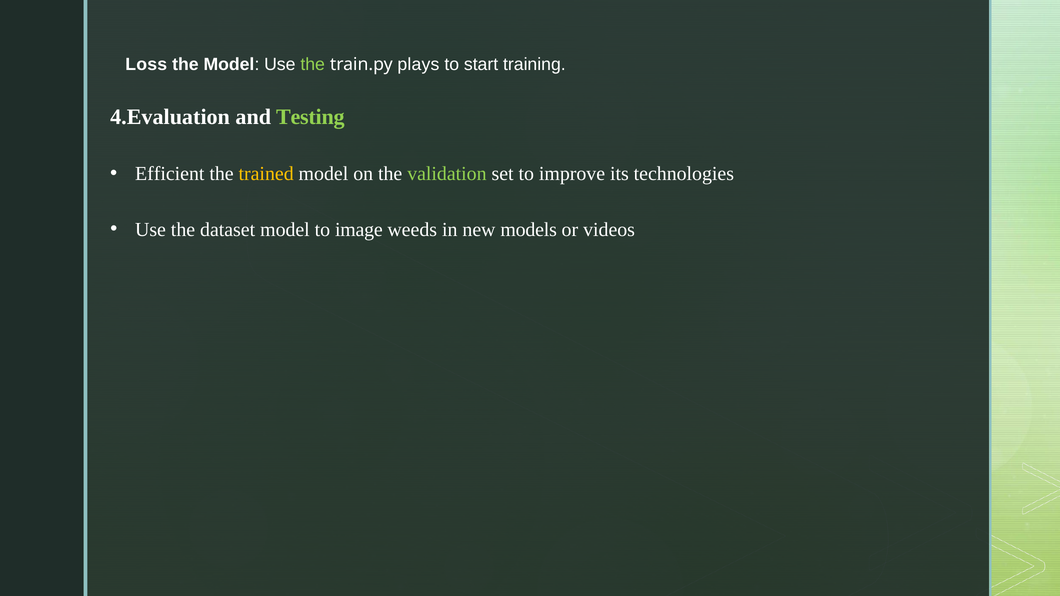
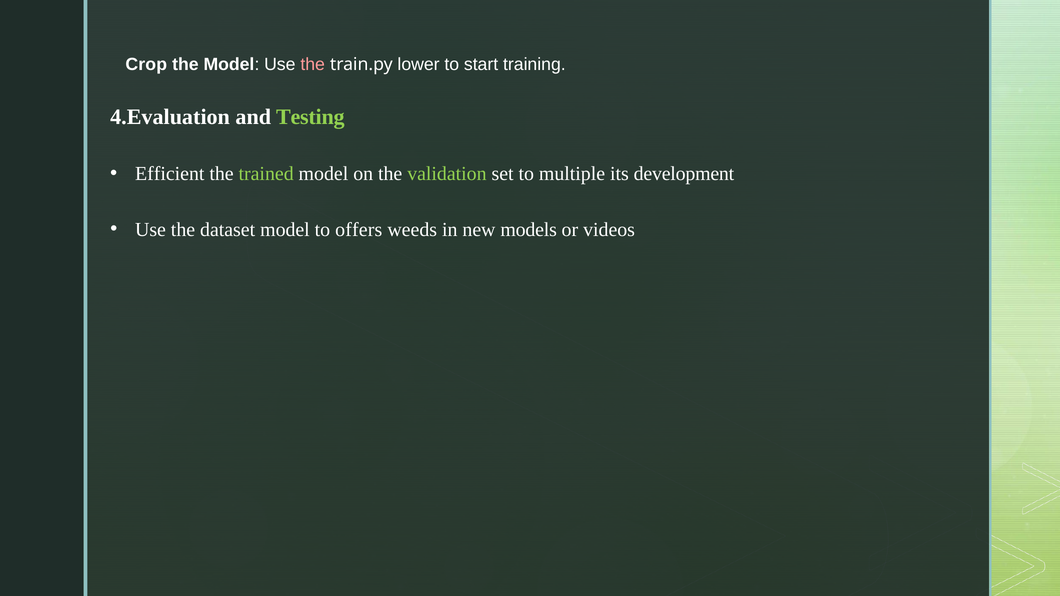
Loss: Loss -> Crop
the at (313, 65) colour: light green -> pink
plays: plays -> lower
trained colour: yellow -> light green
improve: improve -> multiple
technologies: technologies -> development
image: image -> offers
